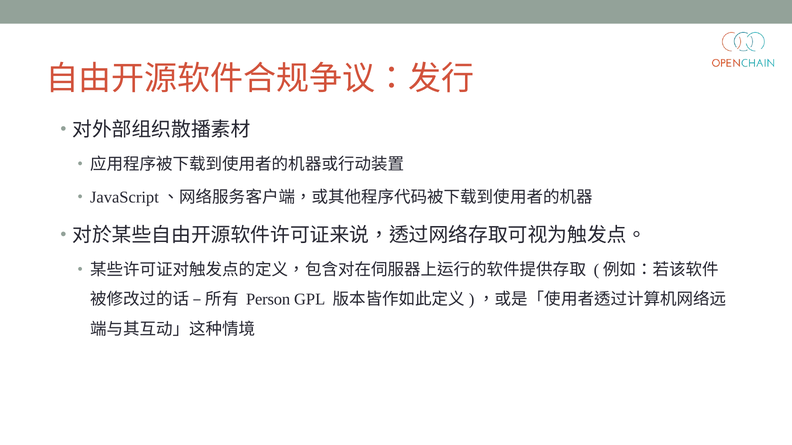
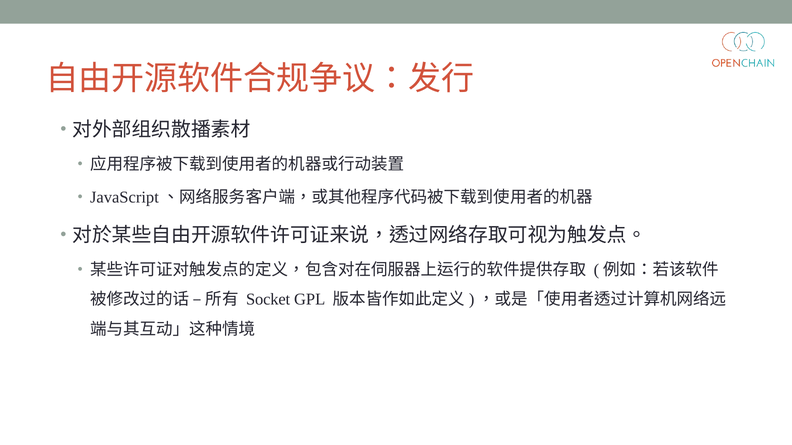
Person: Person -> Socket
